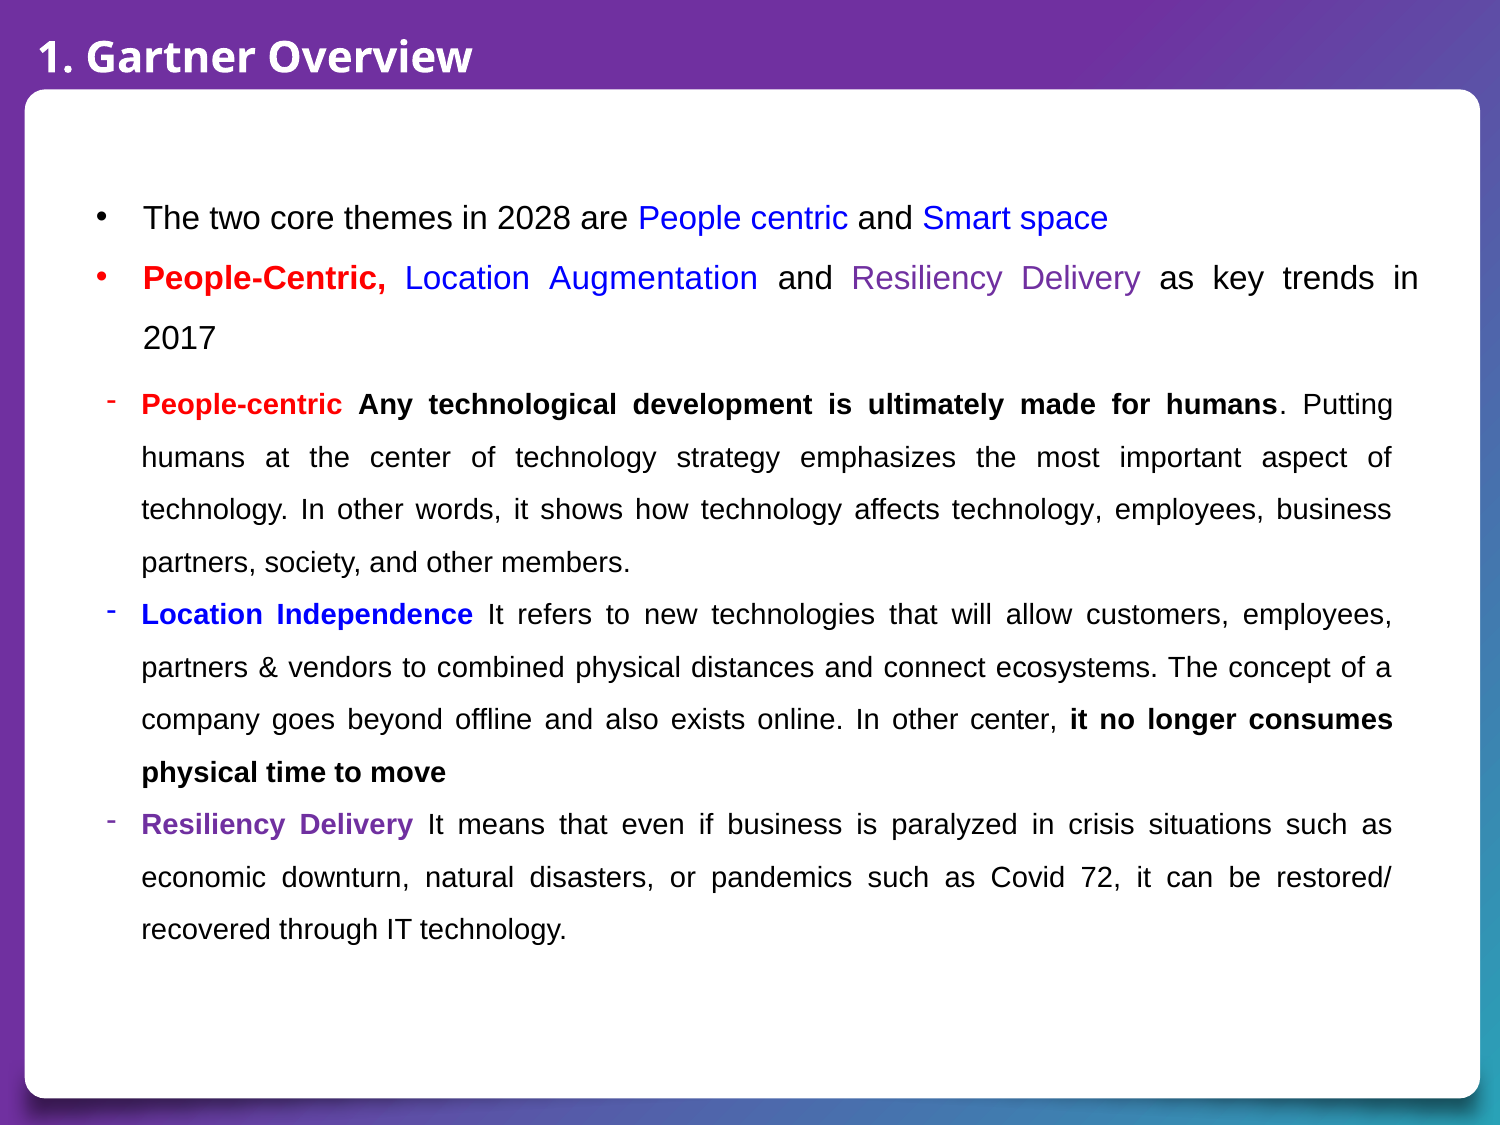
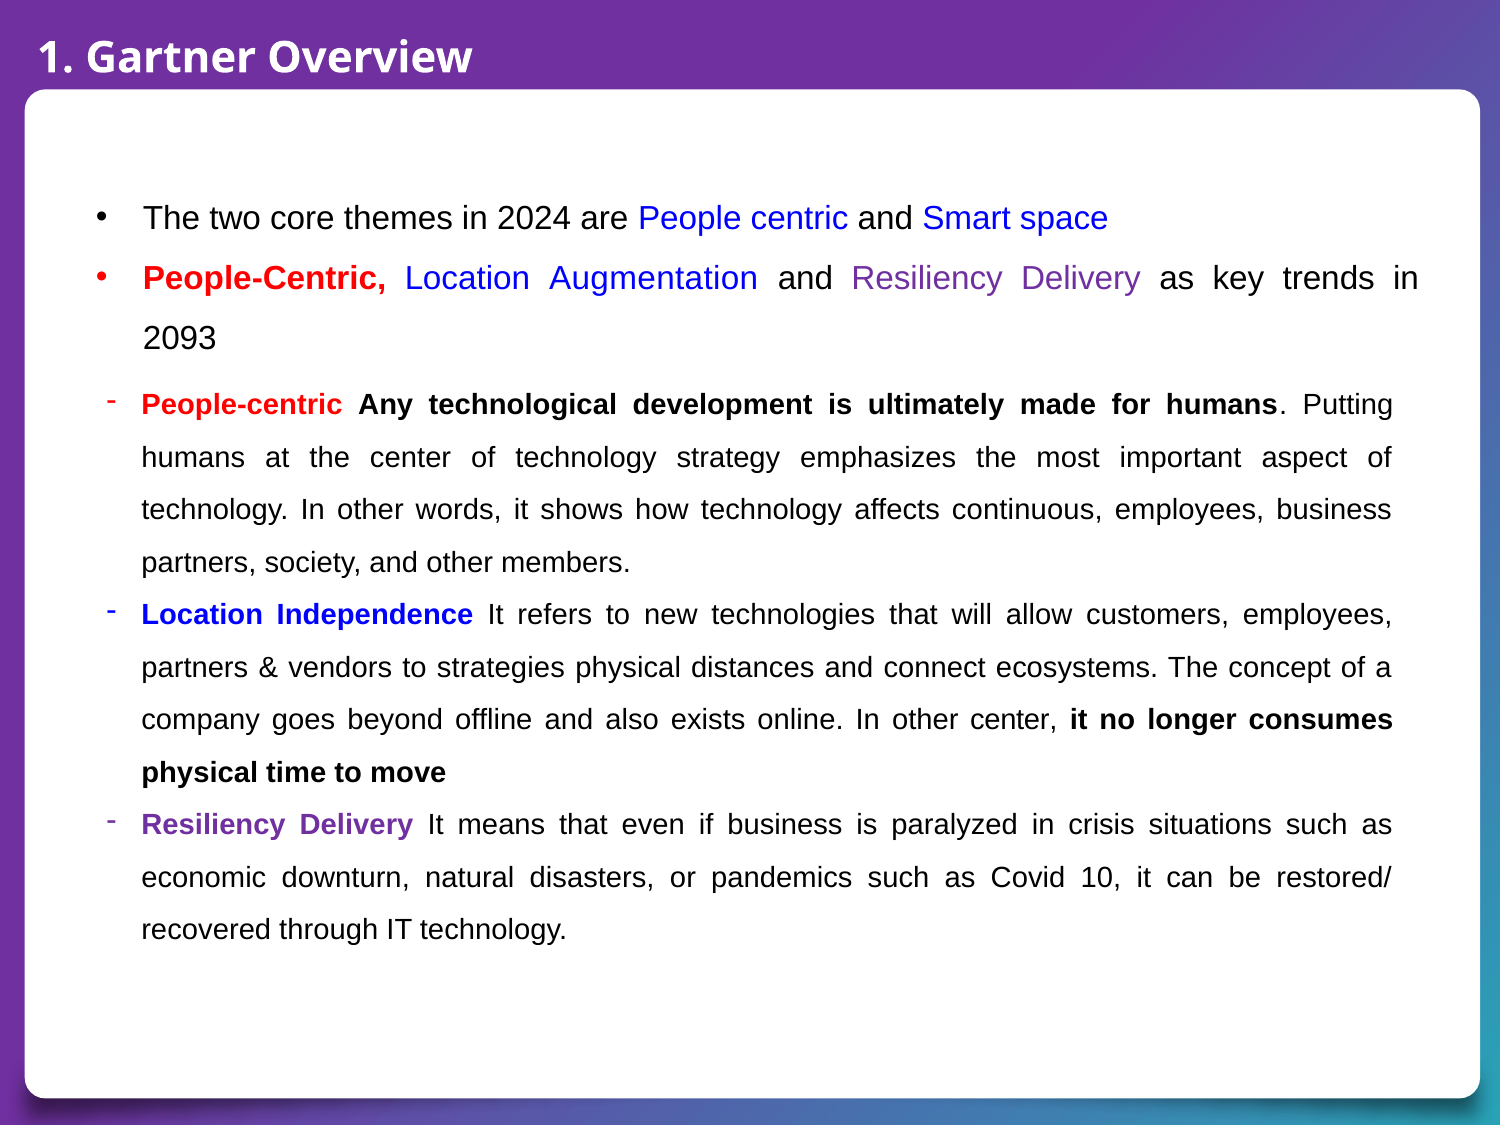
2028: 2028 -> 2024
2017: 2017 -> 2093
affects technology: technology -> continuous
combined: combined -> strategies
72: 72 -> 10
